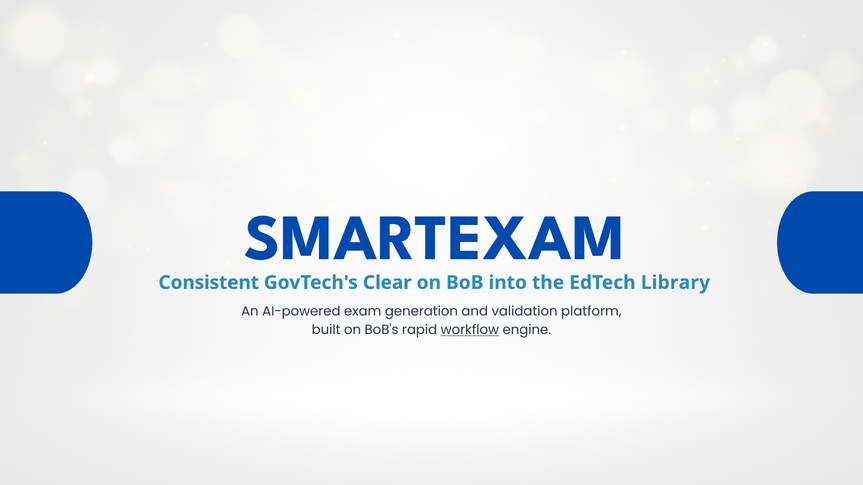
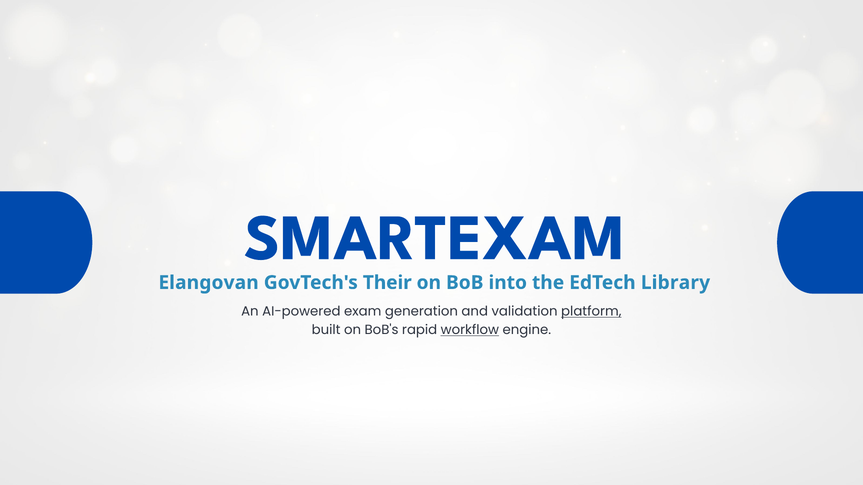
Consistent: Consistent -> Elangovan
Clear: Clear -> Their
platform underline: none -> present
